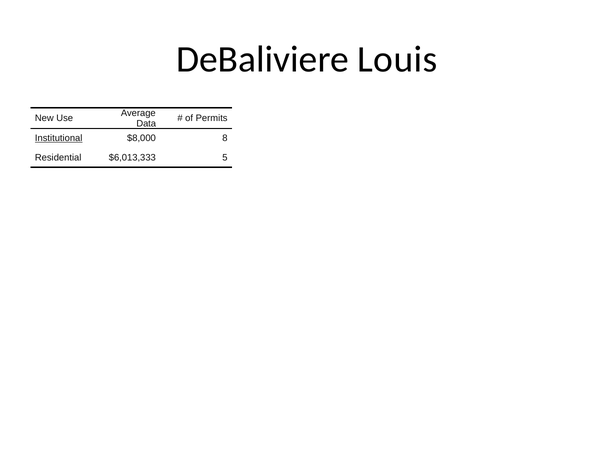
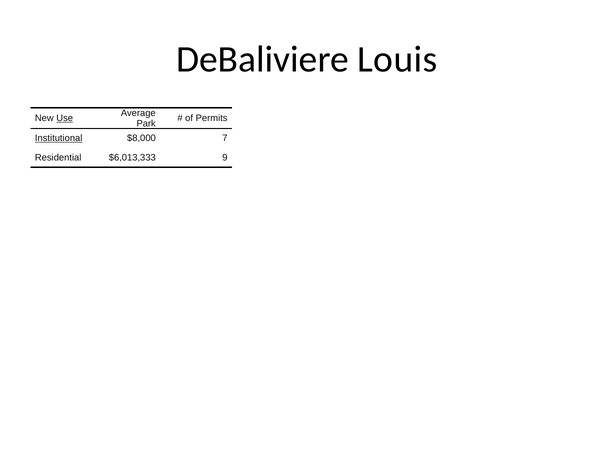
Use underline: none -> present
Data: Data -> Park
8: 8 -> 7
5: 5 -> 9
